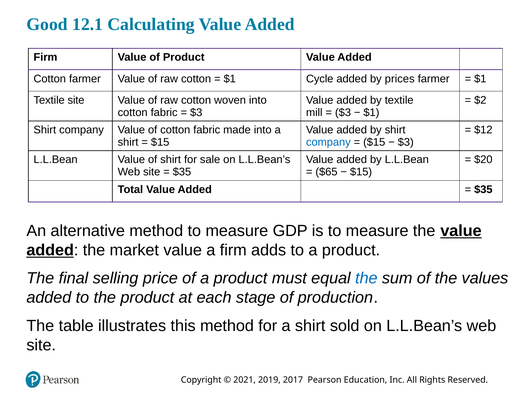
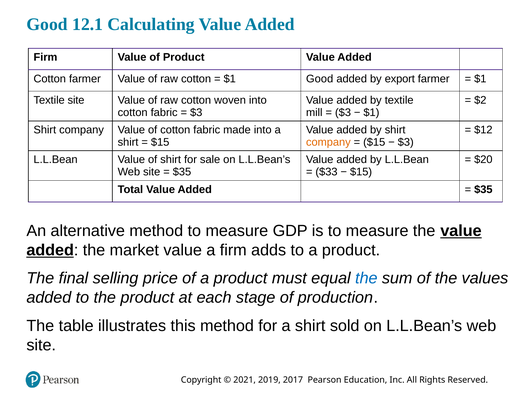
$1 Cycle: Cycle -> Good
prices: prices -> export
company at (328, 142) colour: blue -> orange
$65: $65 -> $33
